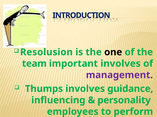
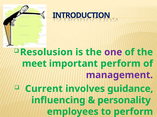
one colour: black -> purple
team: team -> meet
important involves: involves -> perform
Thumps: Thumps -> Current
